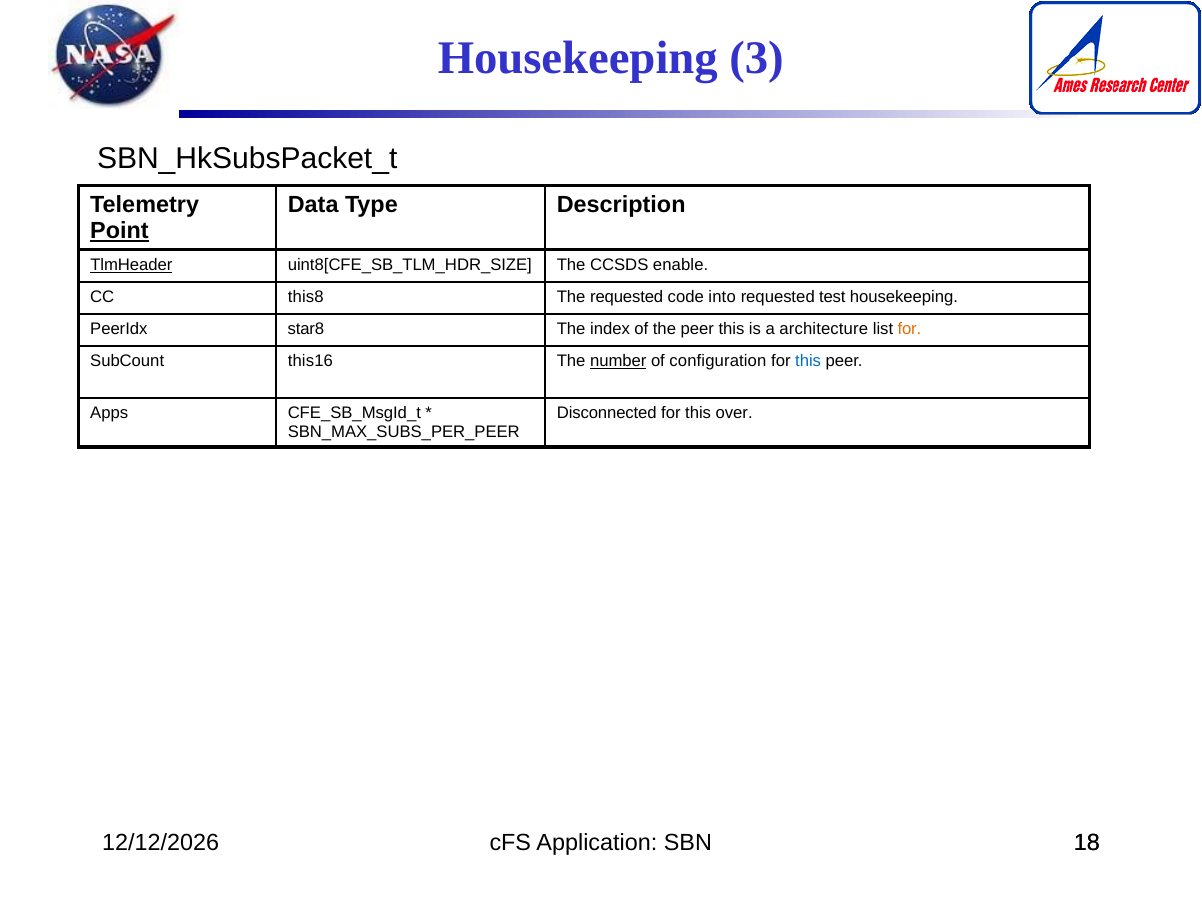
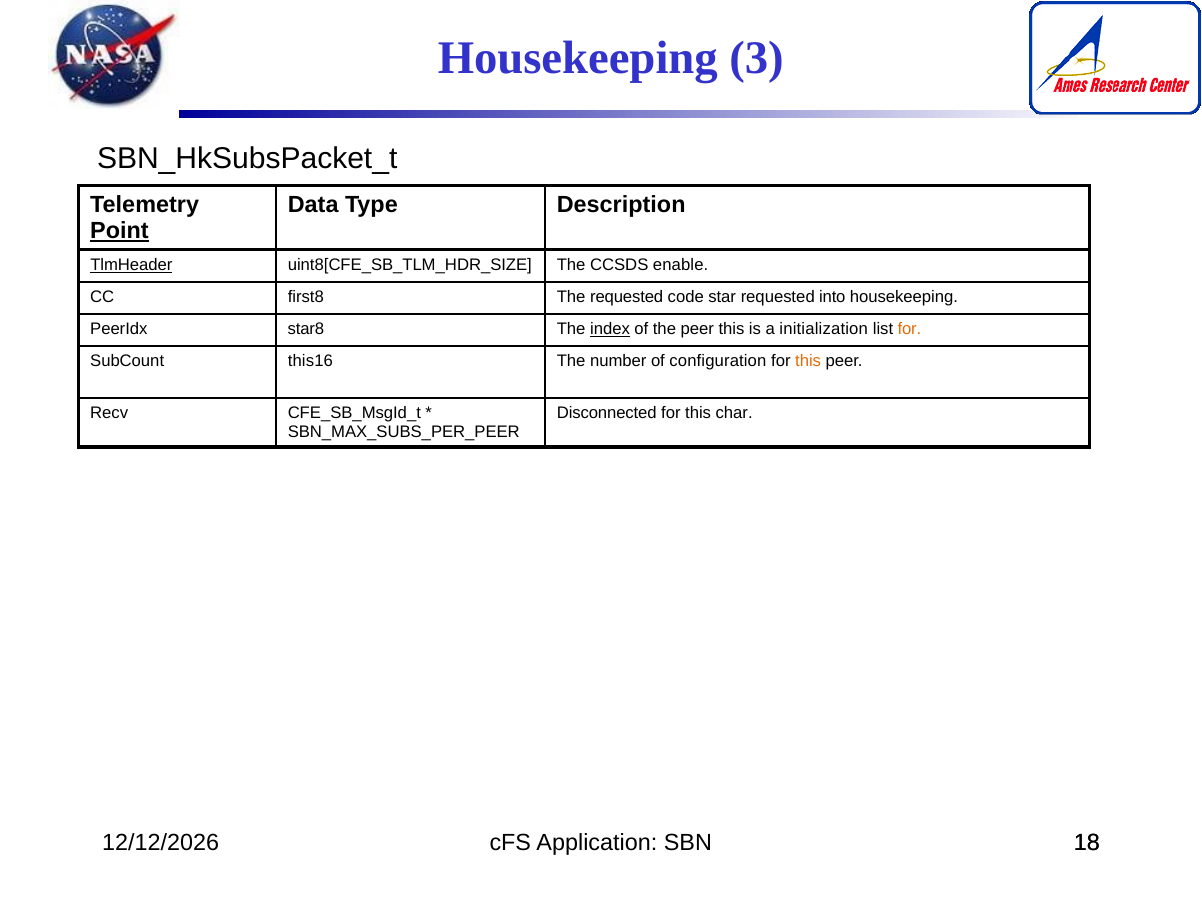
this8: this8 -> first8
into: into -> star
test: test -> into
index underline: none -> present
architecture: architecture -> initialization
number underline: present -> none
this at (808, 362) colour: blue -> orange
Apps: Apps -> Recv
over: over -> char
